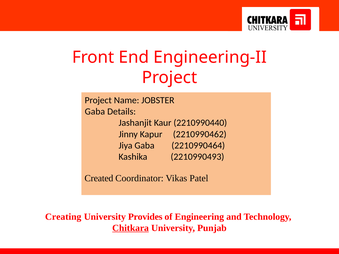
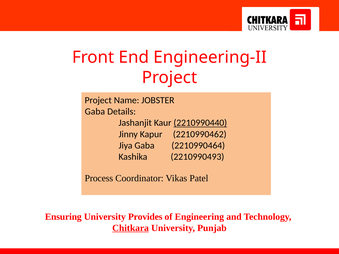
2210990440 underline: none -> present
Created: Created -> Process
Creating: Creating -> Ensuring
